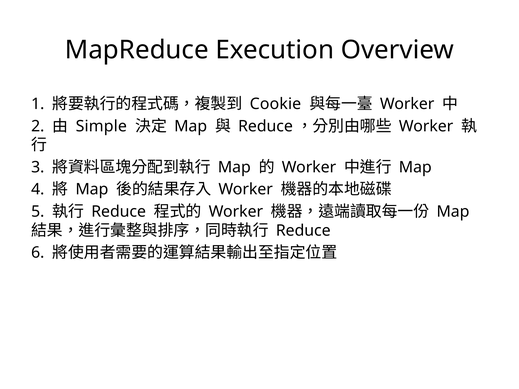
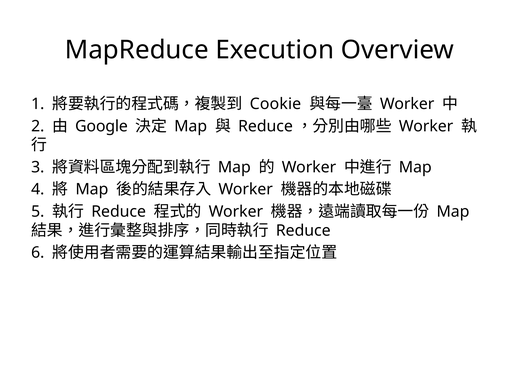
Simple: Simple -> Google
